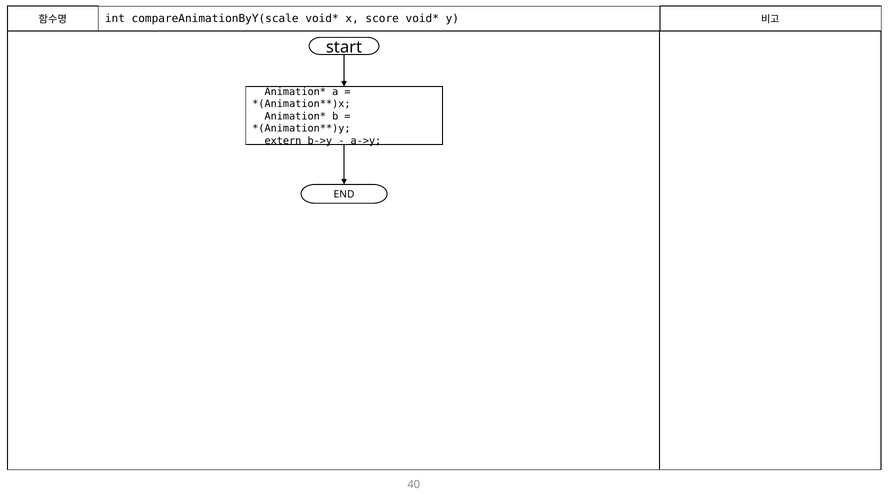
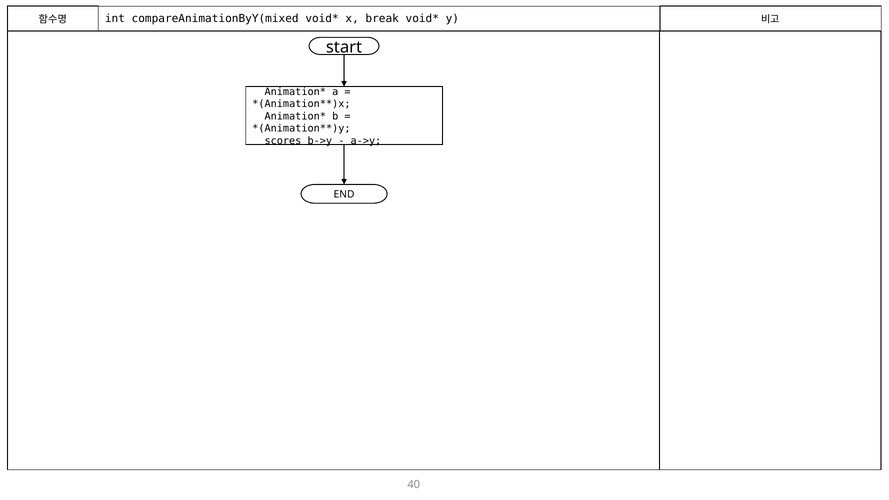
compareAnimationByY(scale: compareAnimationByY(scale -> compareAnimationByY(mixed
score: score -> break
extern: extern -> scores
